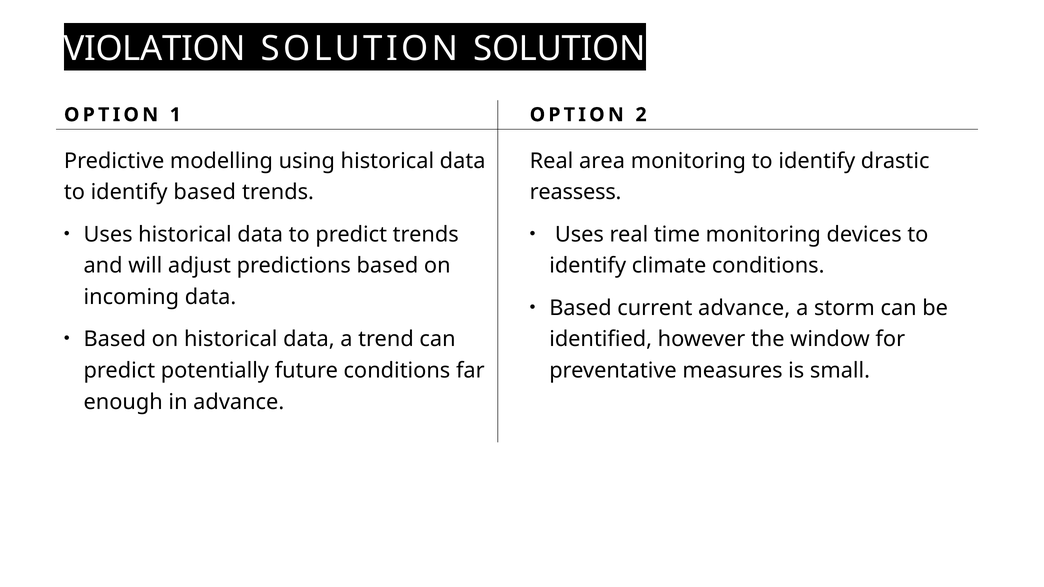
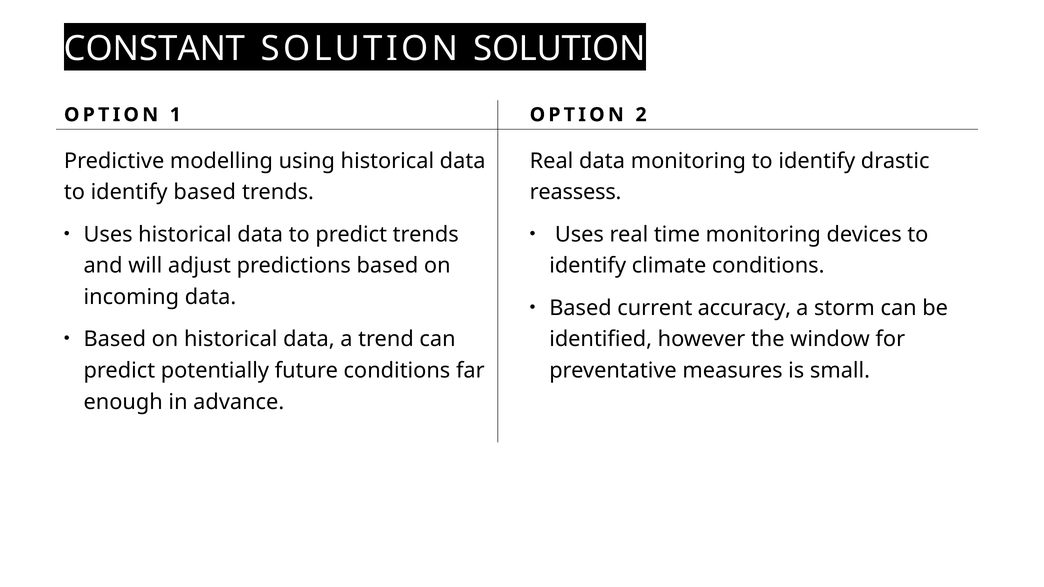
VIOLATION: VIOLATION -> CONSTANT
Real area: area -> data
current advance: advance -> accuracy
